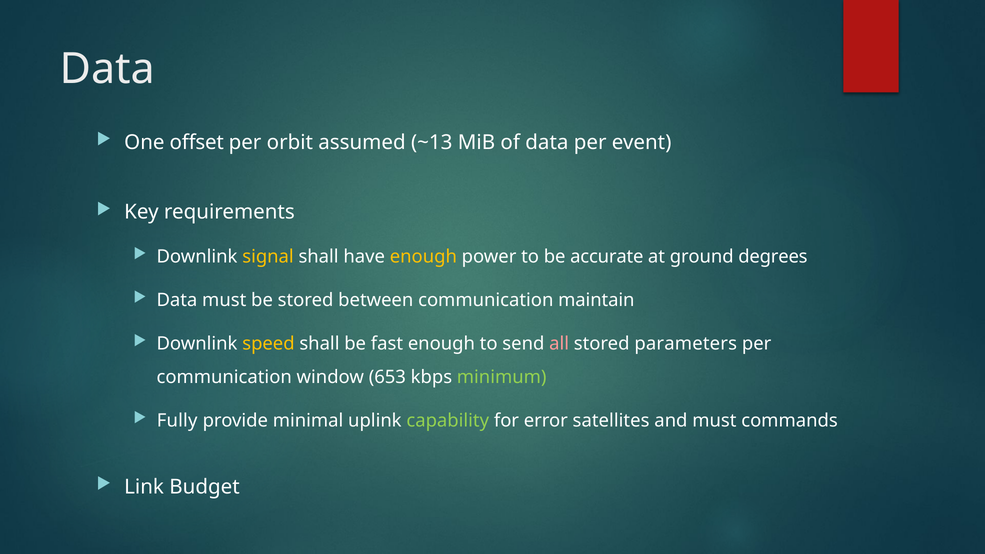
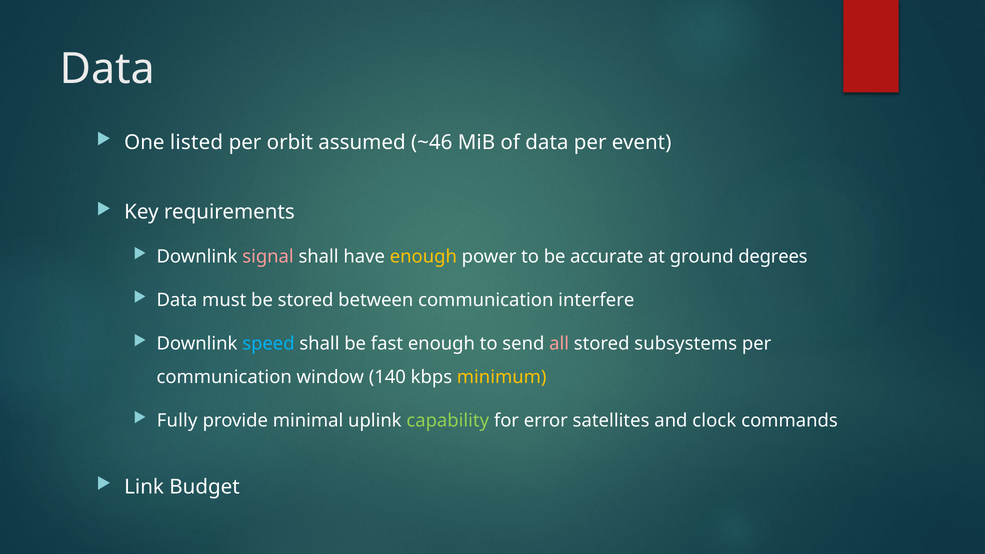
offset: offset -> listed
~13: ~13 -> ~46
signal colour: yellow -> pink
maintain: maintain -> interfere
speed colour: yellow -> light blue
parameters: parameters -> subsystems
653: 653 -> 140
minimum colour: light green -> yellow
and must: must -> clock
